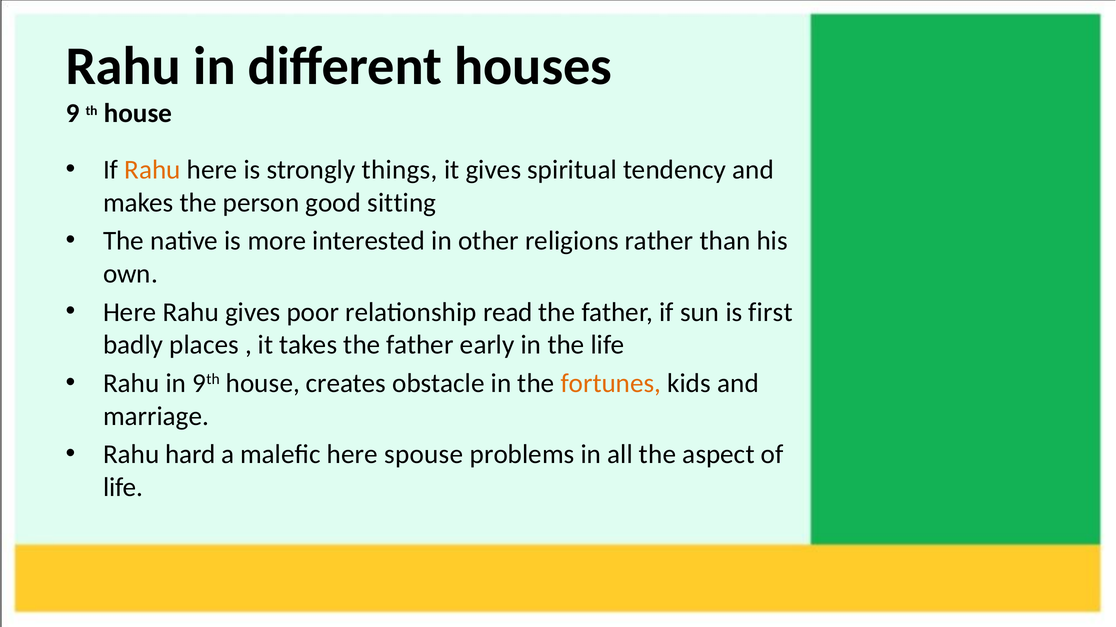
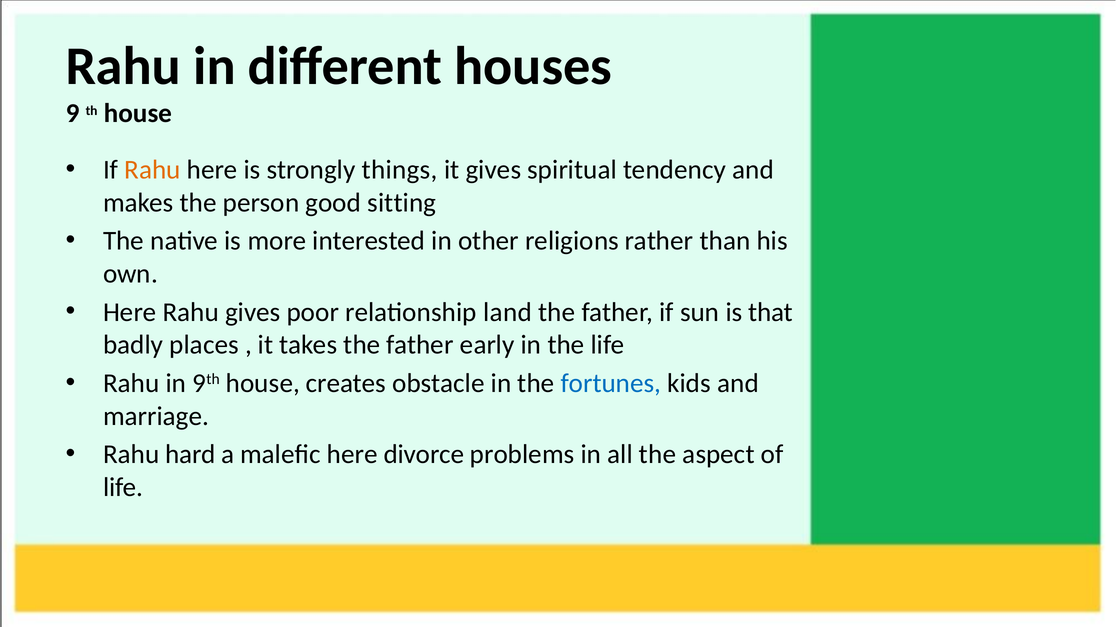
read: read -> land
first: first -> that
fortunes colour: orange -> blue
spouse: spouse -> divorce
